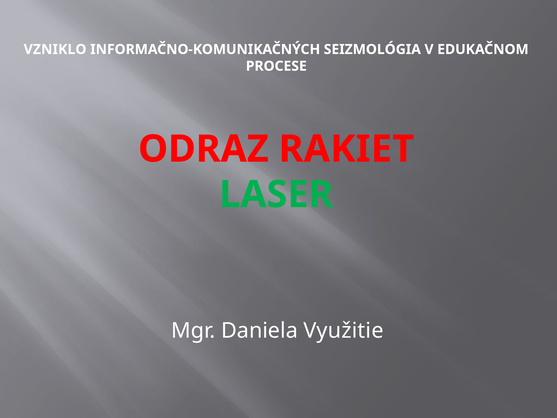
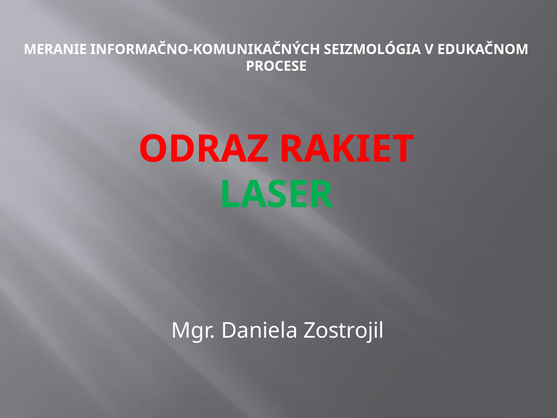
VZNIKLO: VZNIKLO -> MERANIE
Využitie: Využitie -> Zostrojil
